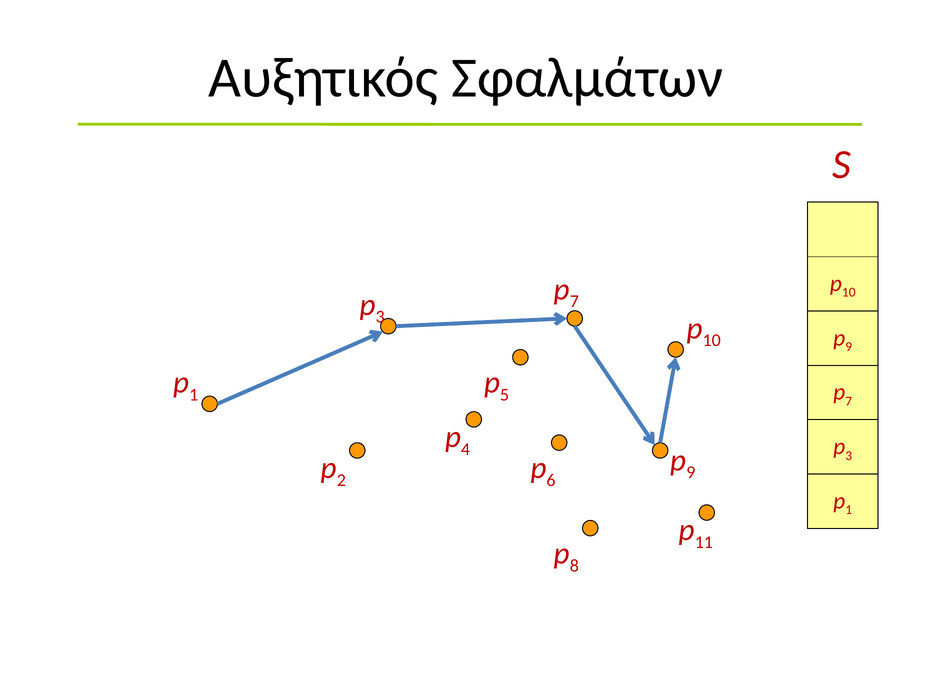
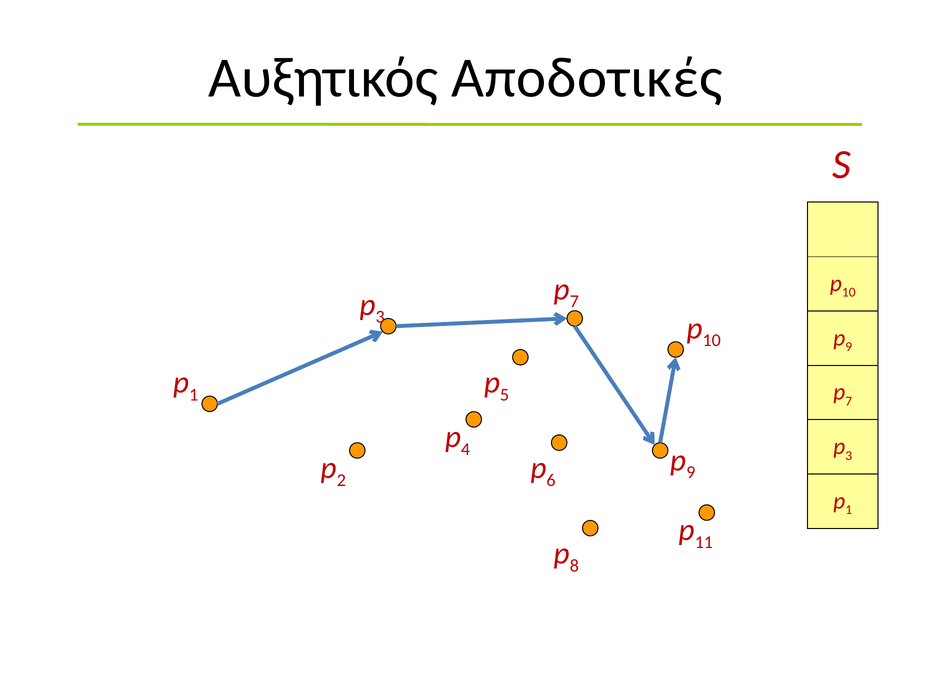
Σφαλμάτων: Σφαλμάτων -> Αποδοτικές
